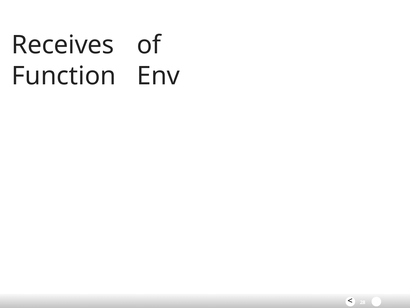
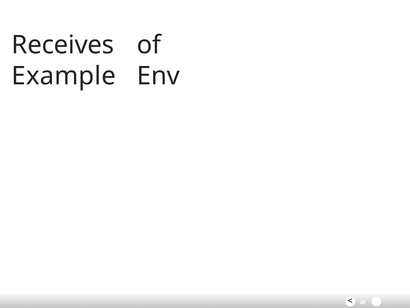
Function: Function -> Example
